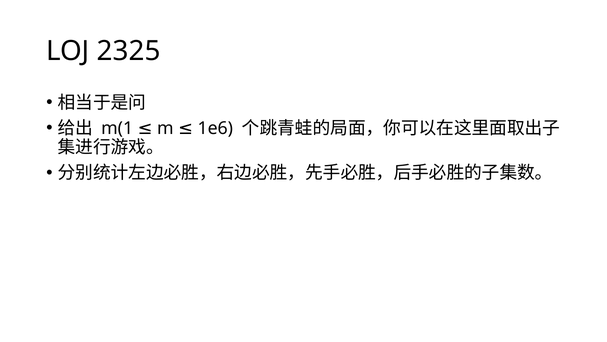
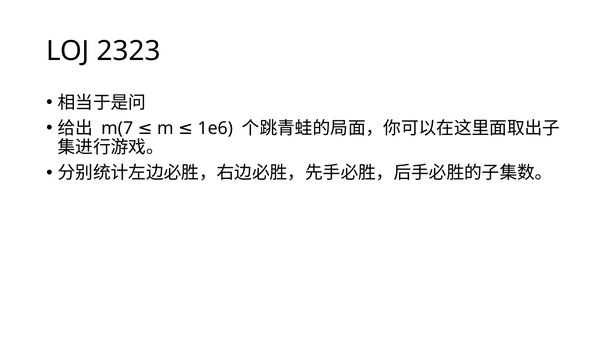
2325: 2325 -> 2323
m(1: m(1 -> m(7
